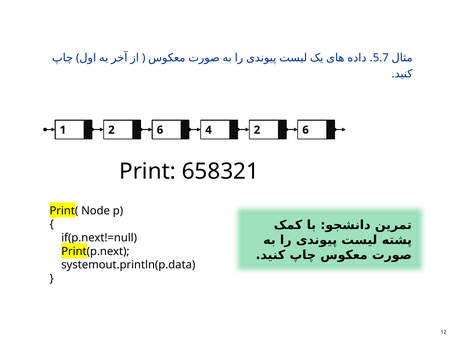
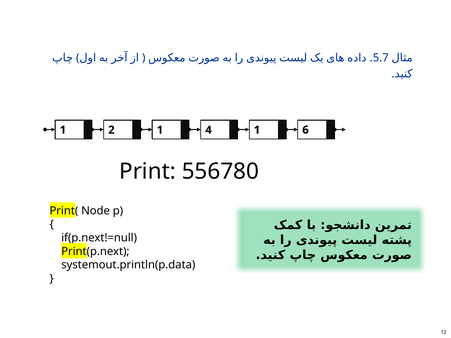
1 2 6: 6 -> 1
4 2: 2 -> 1
658321: 658321 -> 556780
